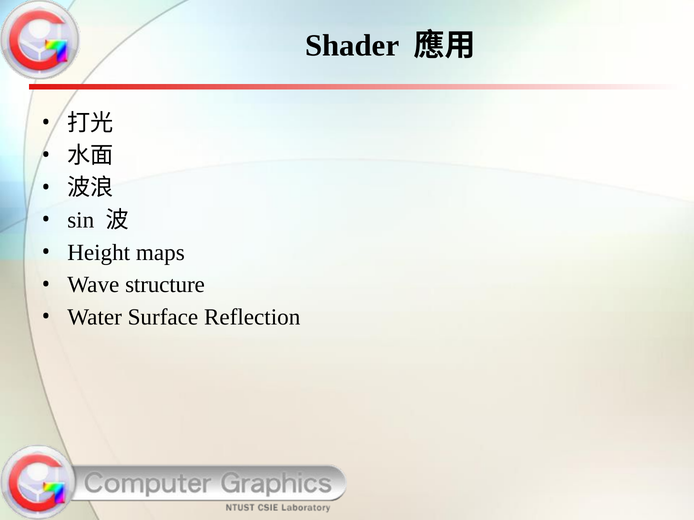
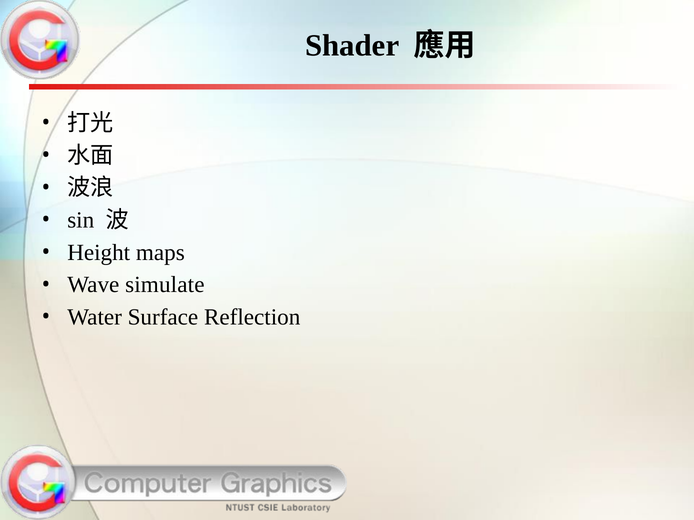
structure: structure -> simulate
